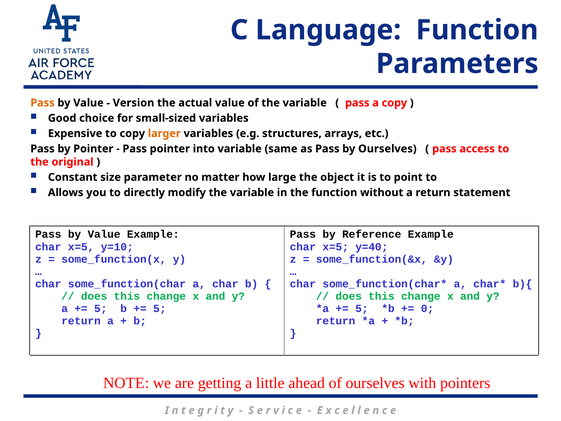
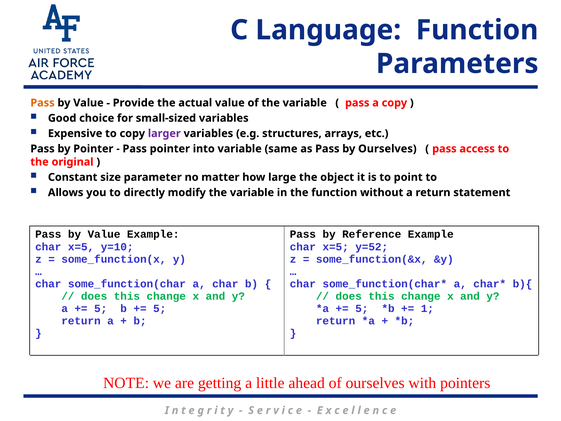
Version: Version -> Provide
larger colour: orange -> purple
y=40: y=40 -> y=52
0: 0 -> 1
